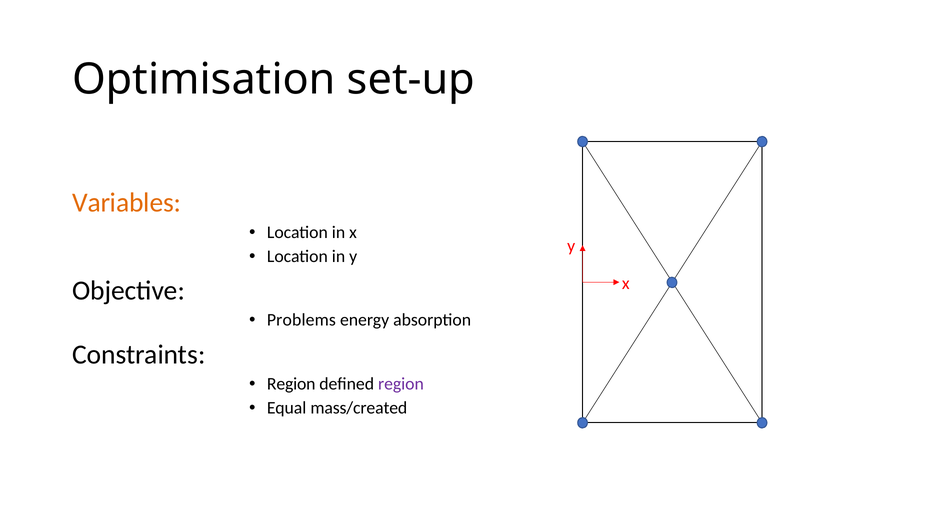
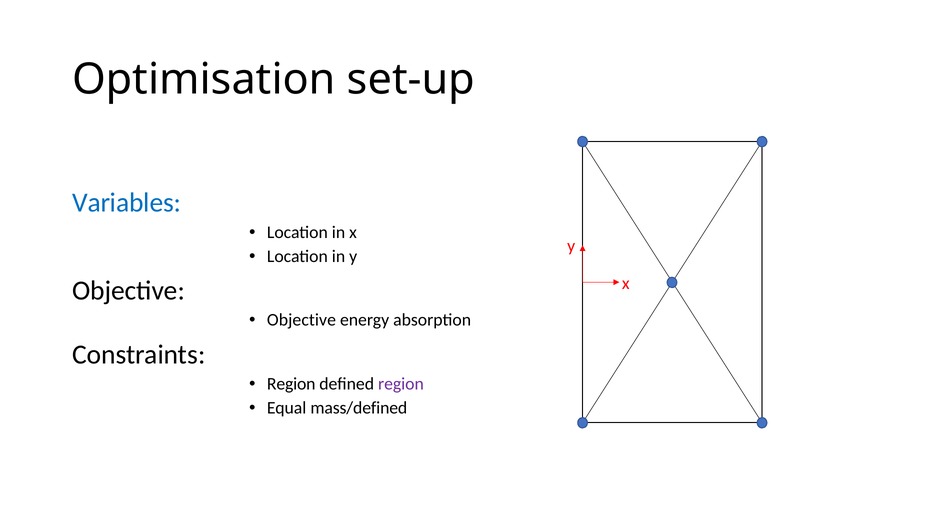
Variables colour: orange -> blue
Problems at (301, 320): Problems -> Objective
mass/created: mass/created -> mass/defined
